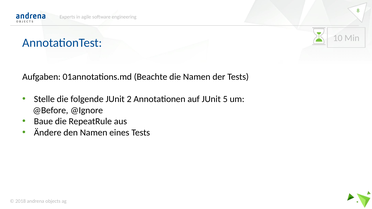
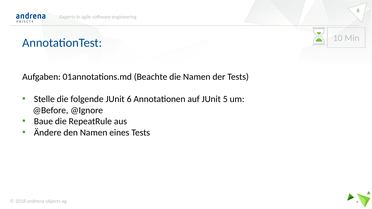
2: 2 -> 6
